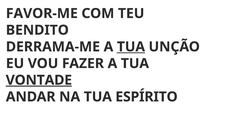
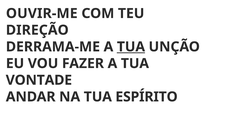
FAVOR-ME: FAVOR-ME -> OUVIR-ME
BENDITO: BENDITO -> DIREÇÃO
VONTADE underline: present -> none
